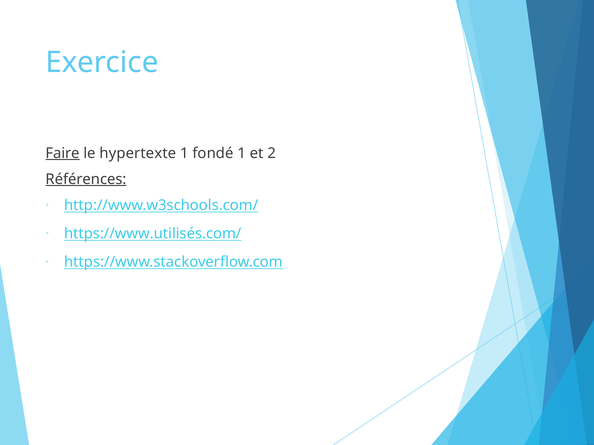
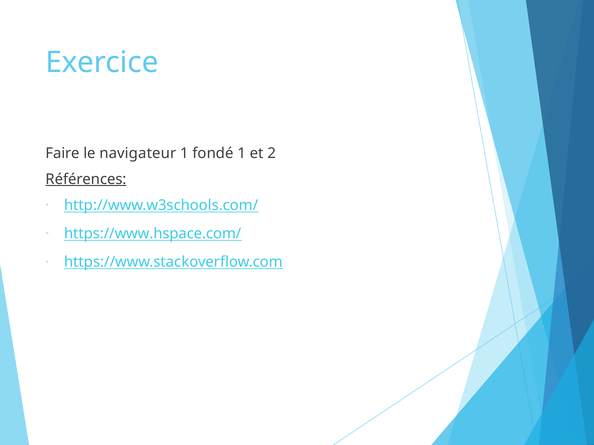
Faire underline: present -> none
hypertexte: hypertexte -> navigateur
https://www.utilisés.com/: https://www.utilisés.com/ -> https://www.hspace.com/
